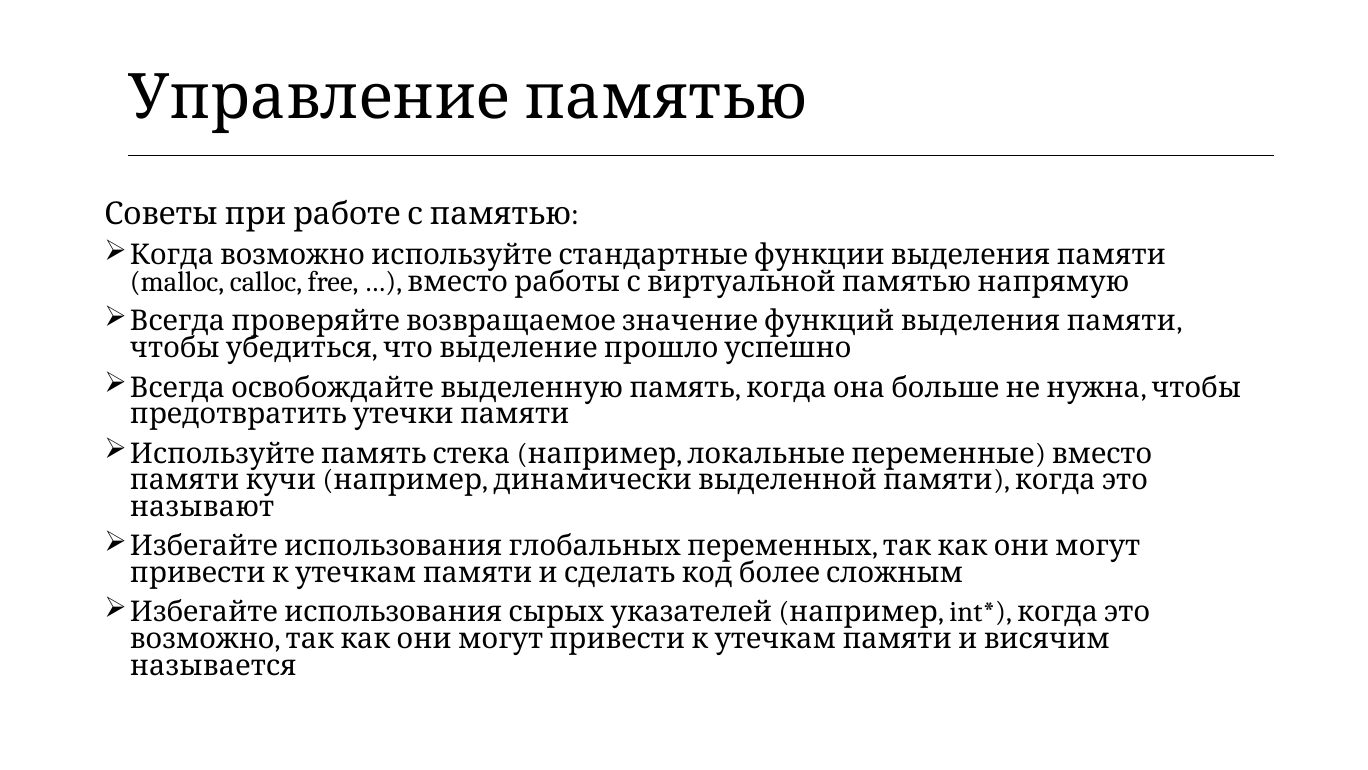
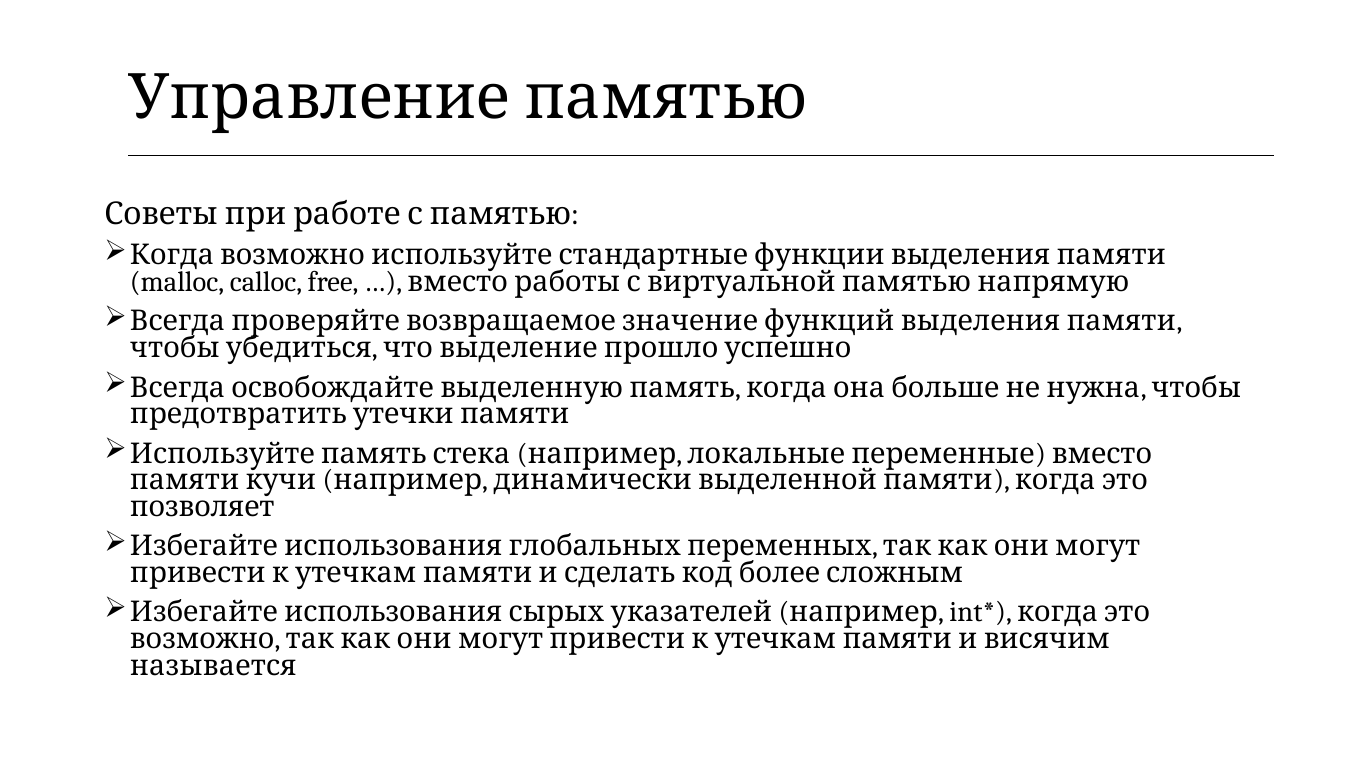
называют: называют -> позволяет
